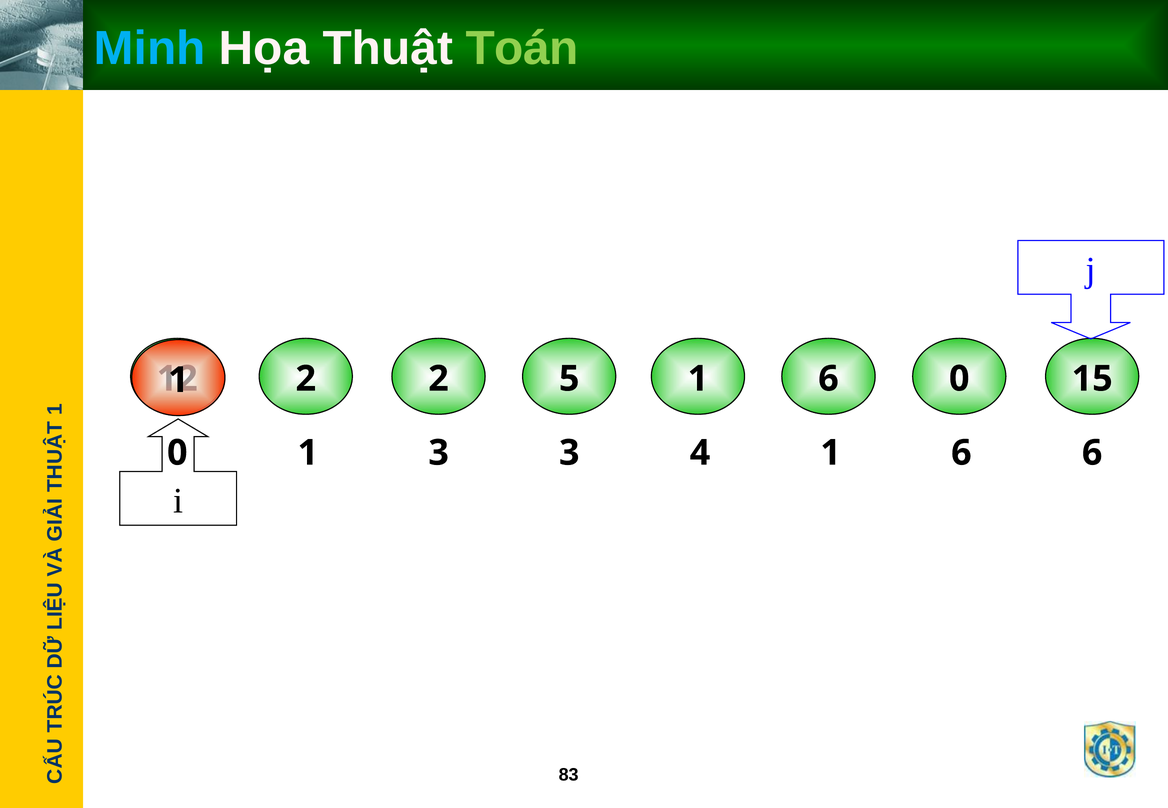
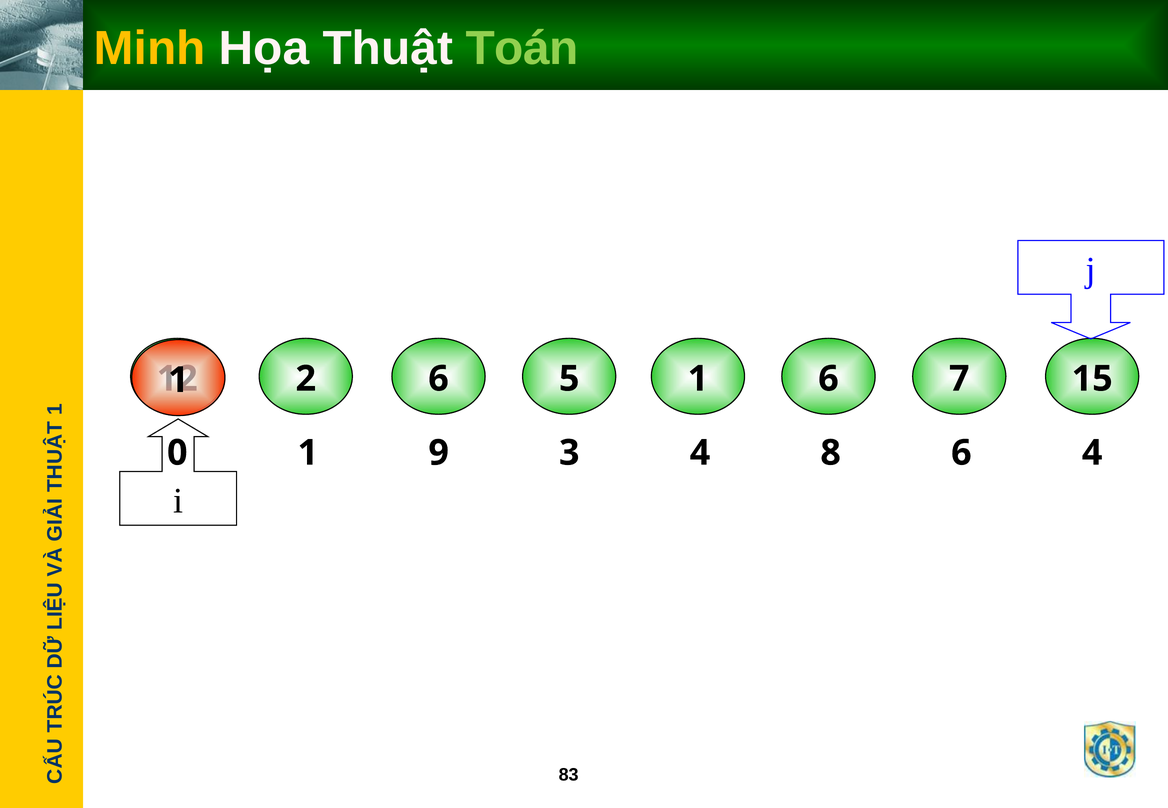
Minh colour: light blue -> yellow
2 2: 2 -> 6
1 6 0: 0 -> 7
1 3: 3 -> 9
4 1: 1 -> 8
6 6: 6 -> 4
